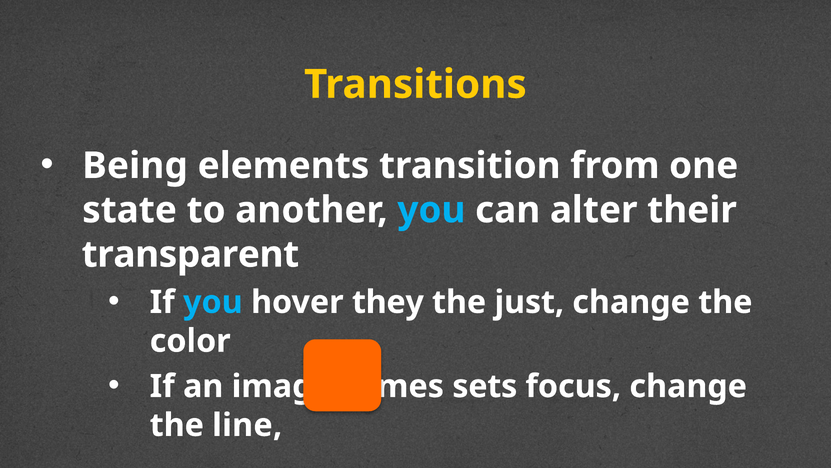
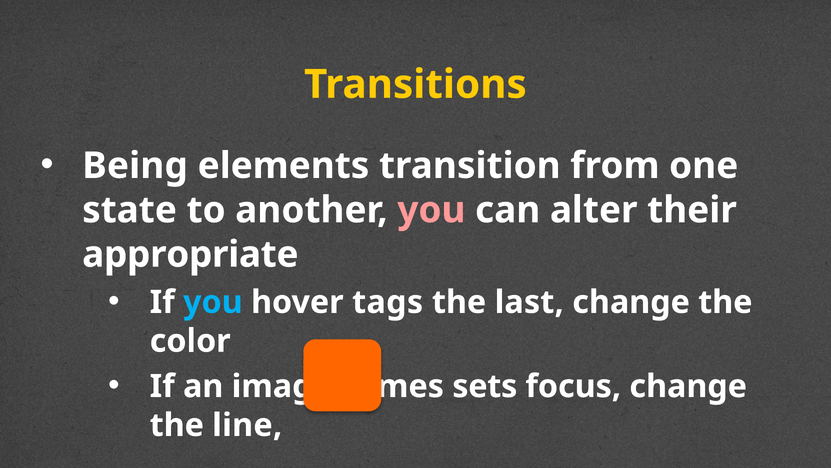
you at (431, 210) colour: light blue -> pink
transparent: transparent -> appropriate
they: they -> tags
just: just -> last
